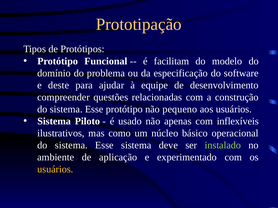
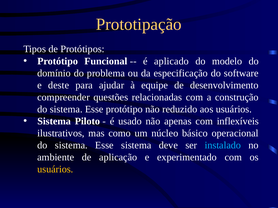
facilitam: facilitam -> aplicado
pequeno: pequeno -> reduzido
instalado colour: light green -> light blue
